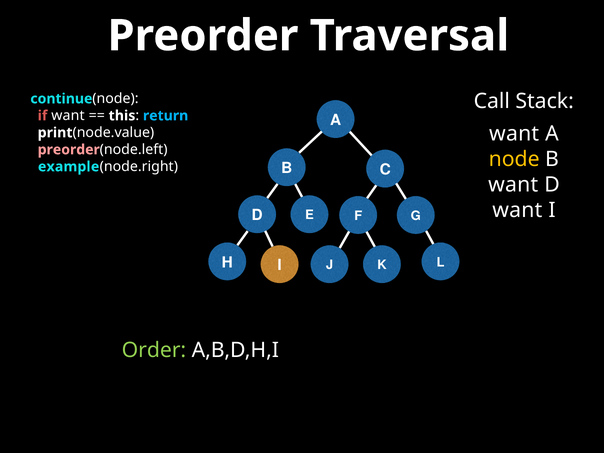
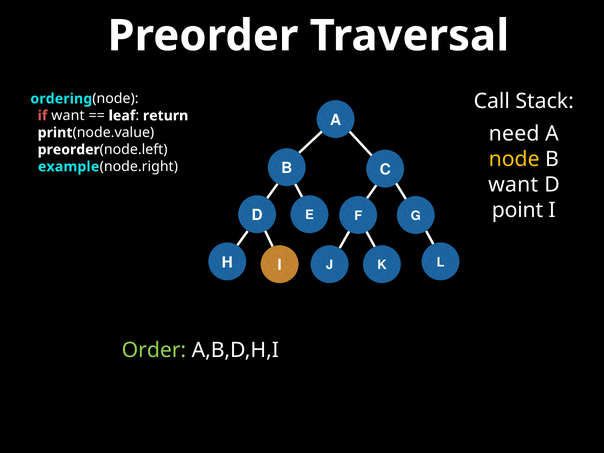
continue: continue -> ordering
this: this -> leaf
return colour: light blue -> white
want at (514, 134): want -> need
preorder at (69, 150) colour: pink -> white
want at (517, 210): want -> point
